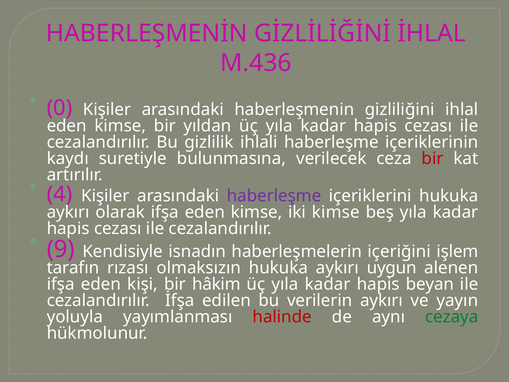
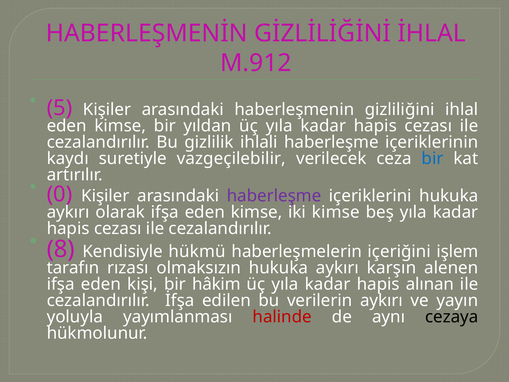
M.436: M.436 -> M.912
0: 0 -> 5
bulunmasına: bulunmasına -> vazgeçilebilir
bir at (433, 158) colour: red -> blue
4: 4 -> 0
9: 9 -> 8
isnadın: isnadın -> hükmü
uygun: uygun -> karşın
beyan: beyan -> alınan
cezaya colour: green -> black
